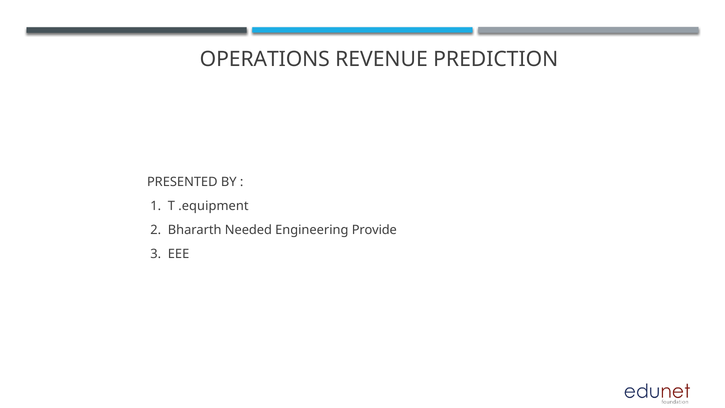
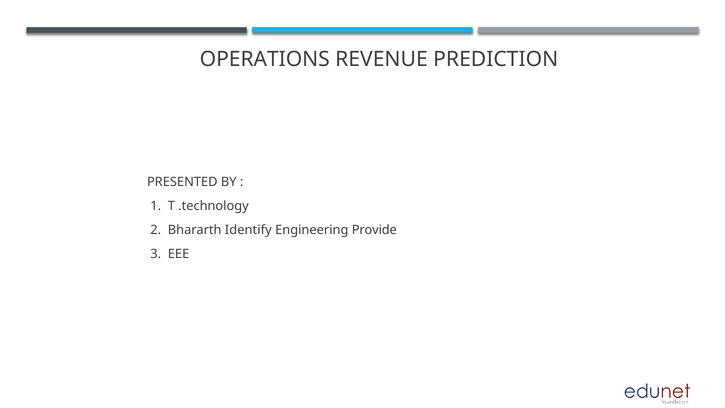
.equipment: .equipment -> .technology
Needed: Needed -> Identify
